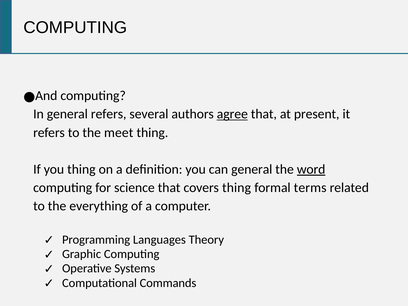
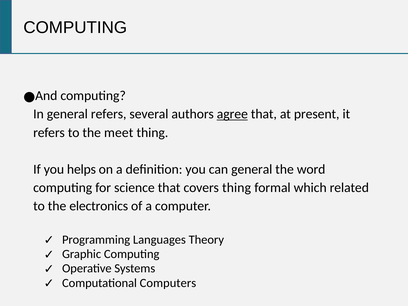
you thing: thing -> helps
word underline: present -> none
terms: terms -> which
everything: everything -> electronics
Commands: Commands -> Computers
